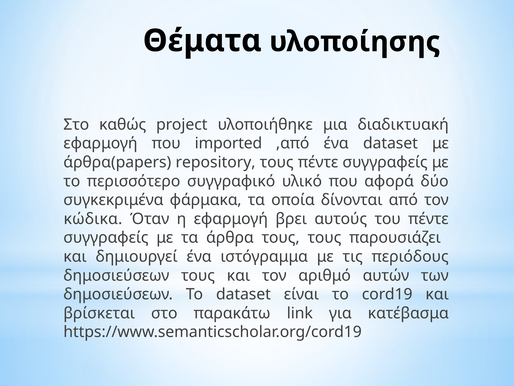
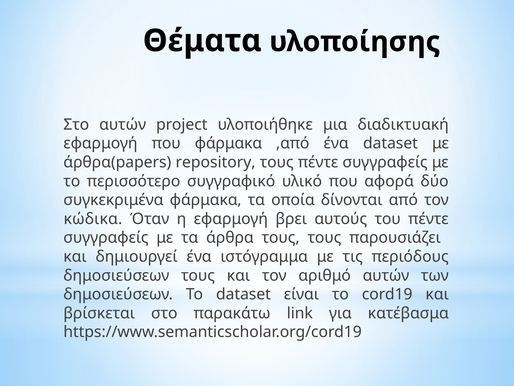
Στο καθώς: καθώς -> αυτών
που imported: imported -> φάρμακα
